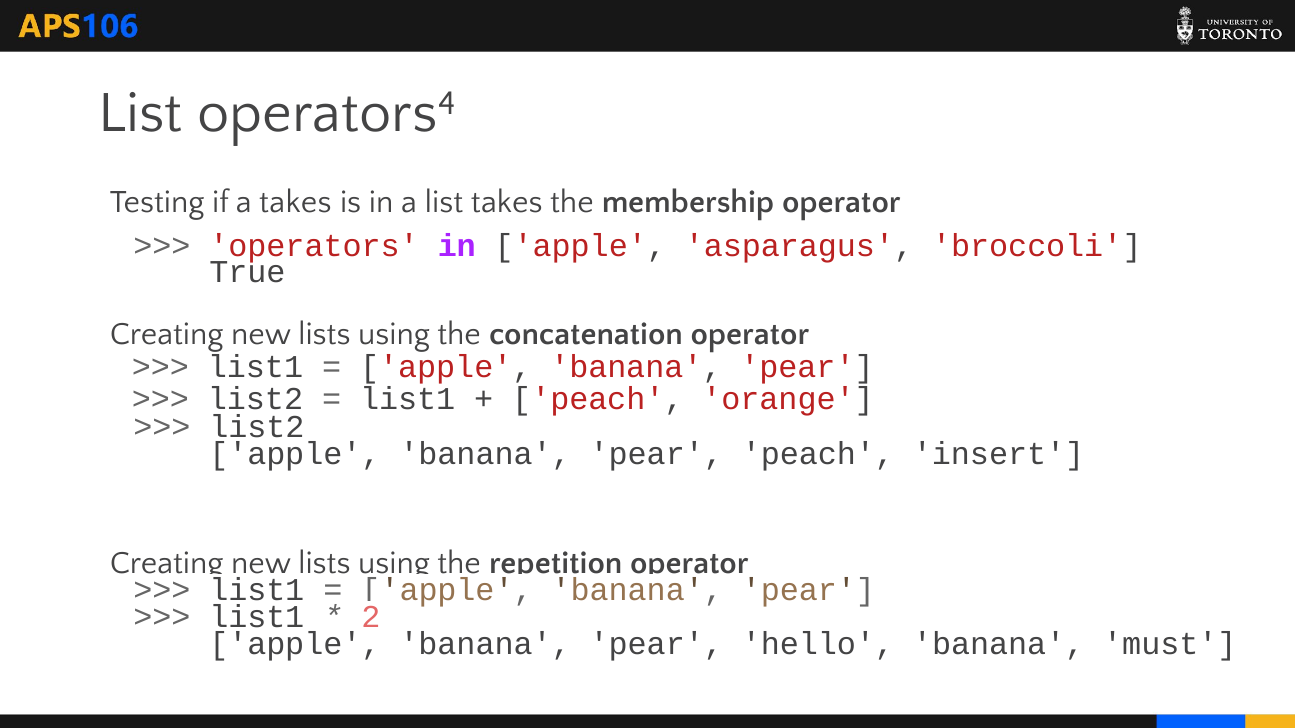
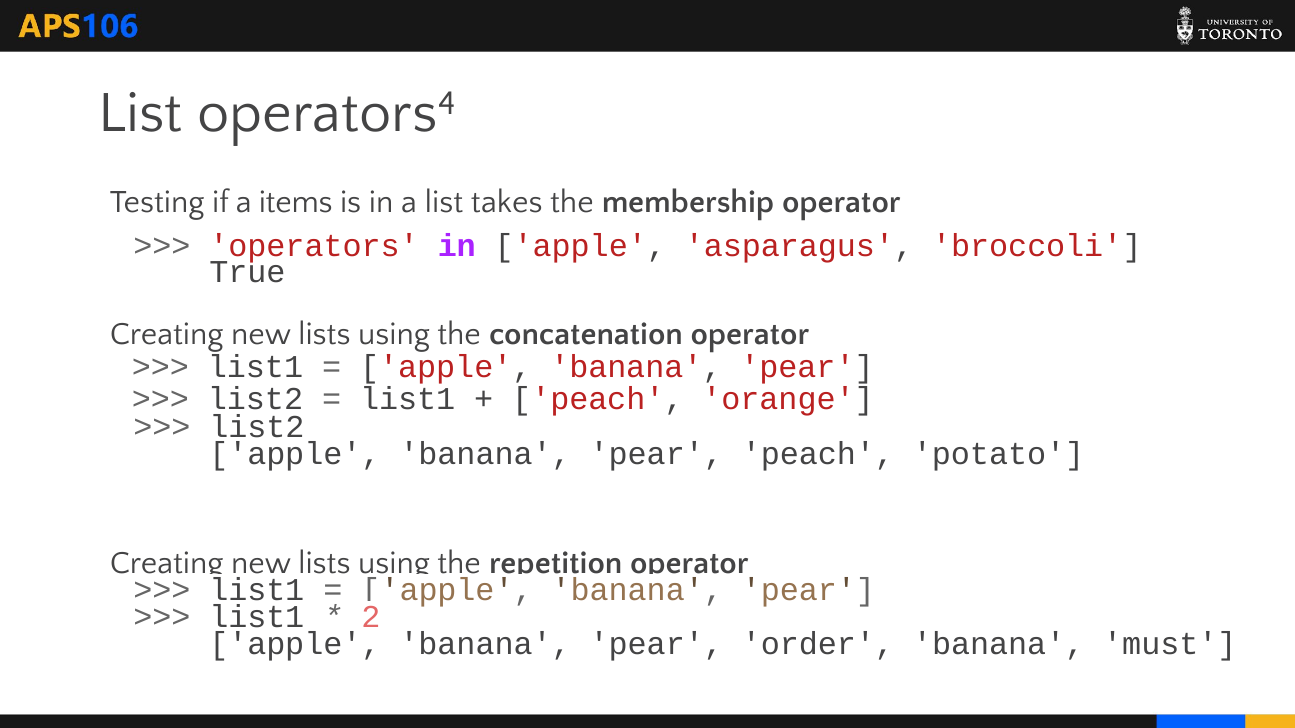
a takes: takes -> items
insert: insert -> potato
hello: hello -> order
